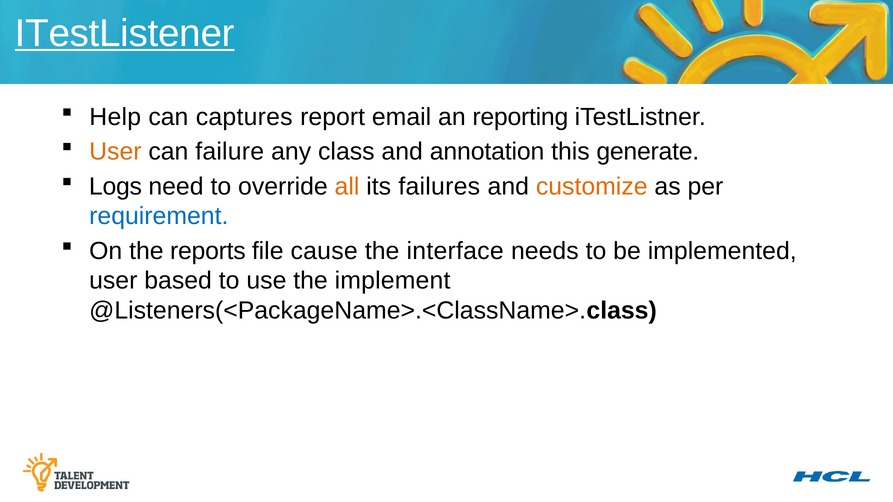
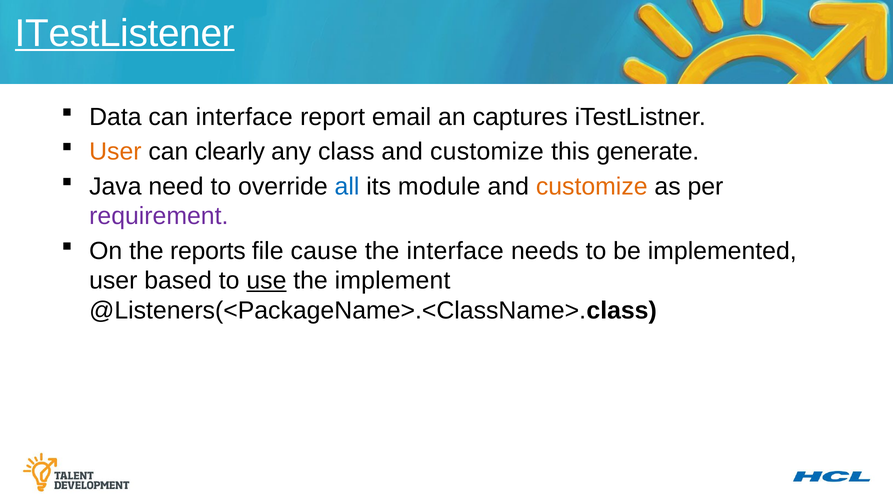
Help: Help -> Data
can captures: captures -> interface
reporting: reporting -> captures
failure: failure -> clearly
class and annotation: annotation -> customize
Logs: Logs -> Java
all colour: orange -> blue
failures: failures -> module
requirement colour: blue -> purple
use underline: none -> present
